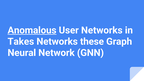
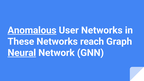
Takes: Takes -> These
these: these -> reach
Neural underline: none -> present
